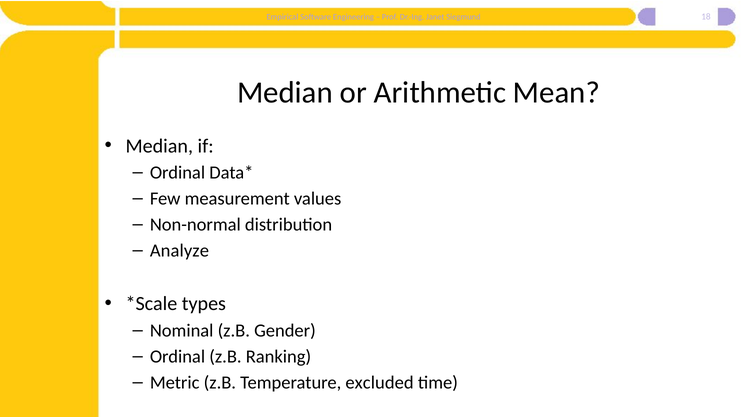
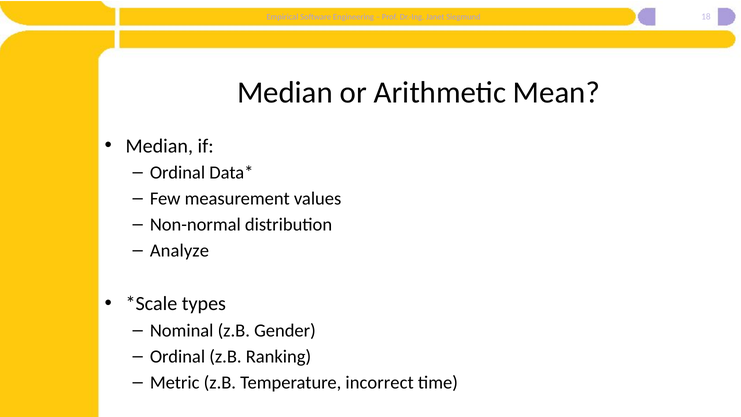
excluded: excluded -> incorrect
